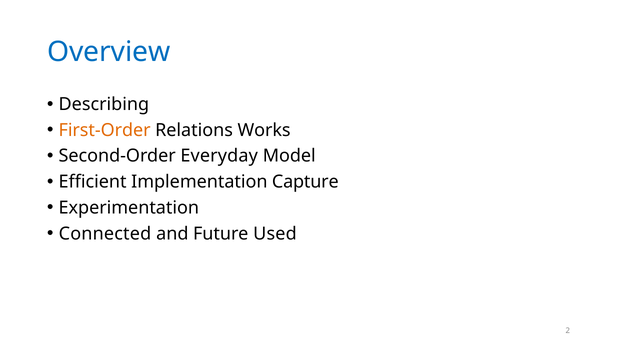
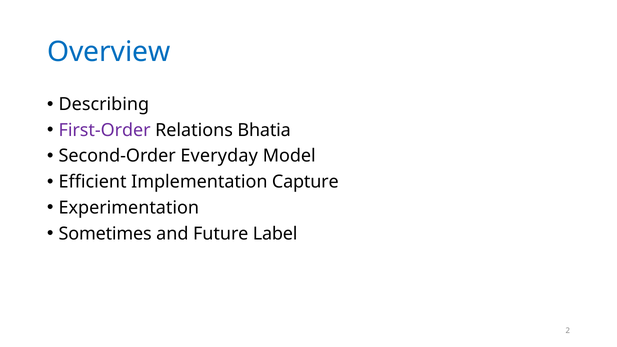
First-Order colour: orange -> purple
Works: Works -> Bhatia
Connected: Connected -> Sometimes
Used: Used -> Label
